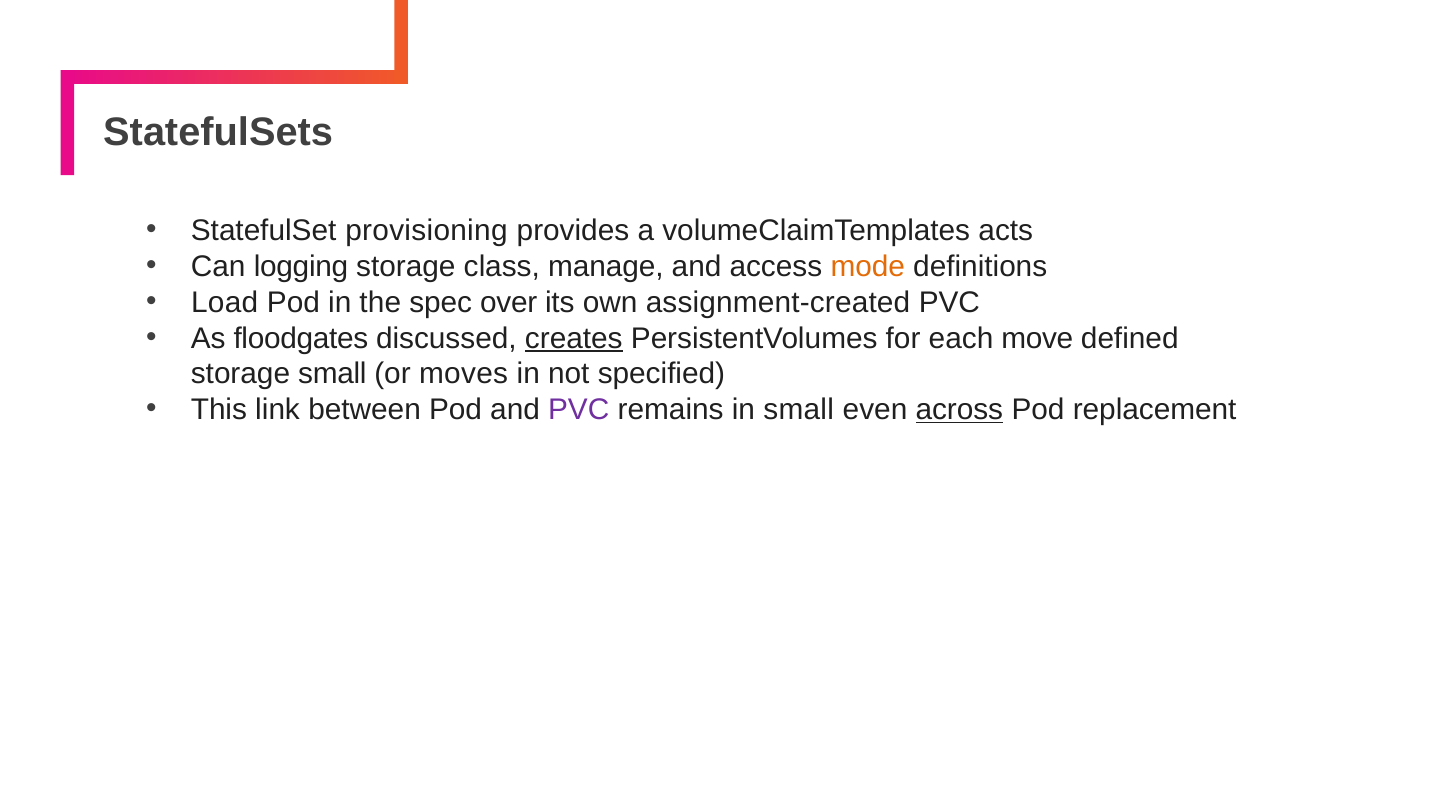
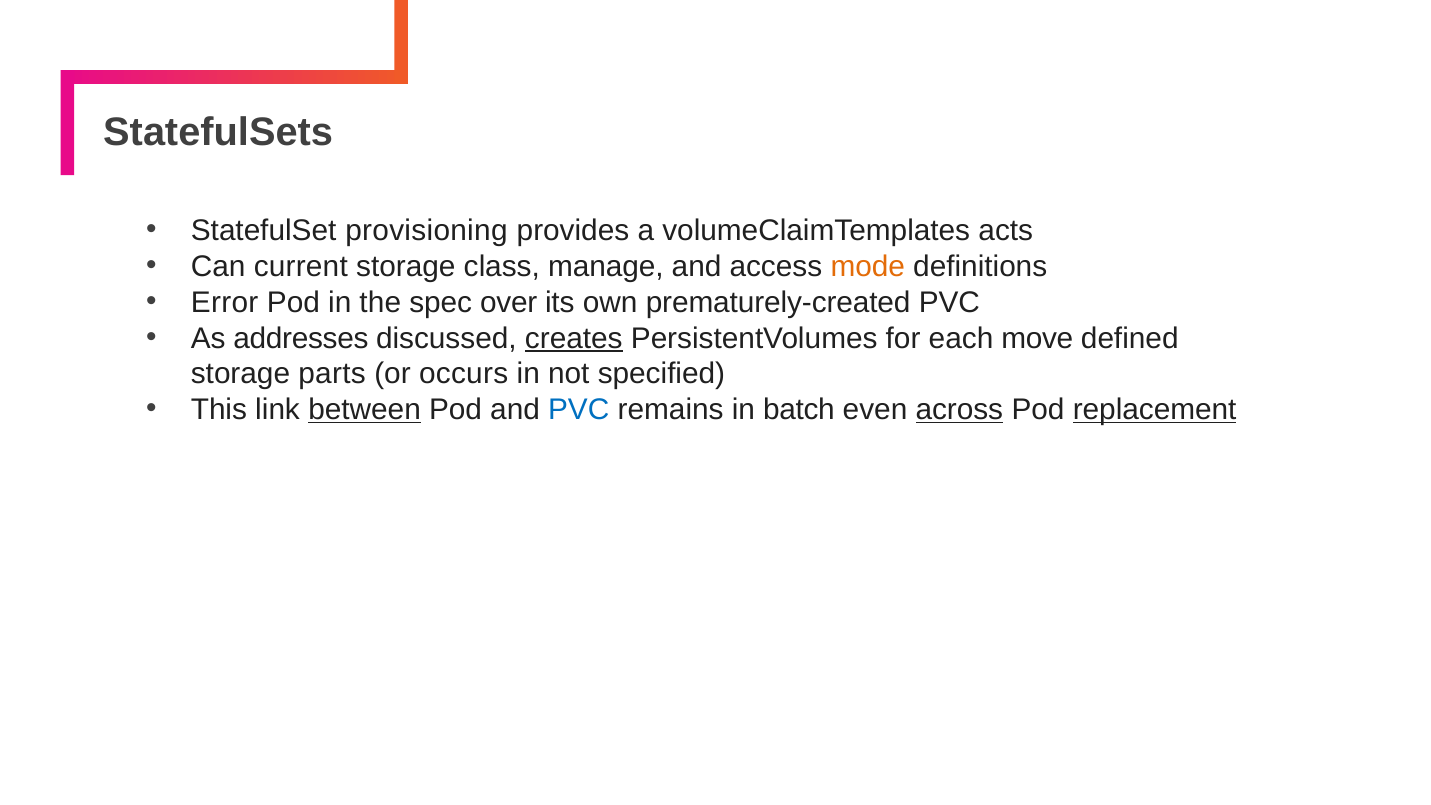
logging: logging -> current
Load: Load -> Error
assignment-created: assignment-created -> prematurely-created
floodgates: floodgates -> addresses
storage small: small -> parts
moves: moves -> occurs
between underline: none -> present
PVC at (579, 410) colour: purple -> blue
in small: small -> batch
replacement underline: none -> present
